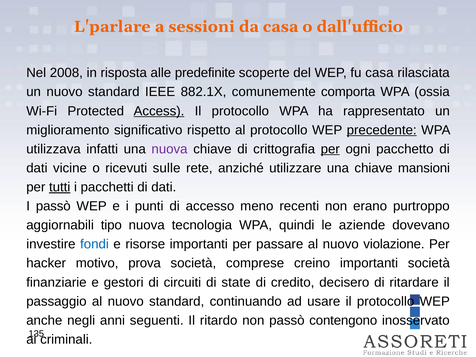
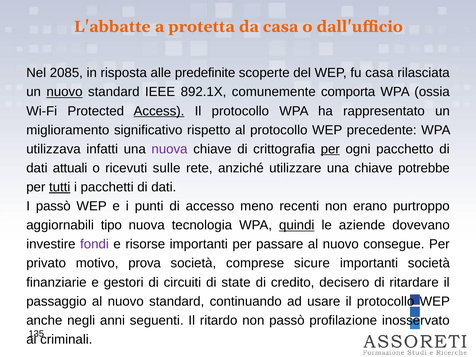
L'parlare: L'parlare -> L'abbatte
sessioni: sessioni -> protetta
2008: 2008 -> 2085
nuovo at (65, 92) underline: none -> present
882.1X: 882.1X -> 892.1X
precedente underline: present -> none
vicine: vicine -> attuali
mansioni: mansioni -> potrebbe
quindi underline: none -> present
fondi colour: blue -> purple
violazione: violazione -> consegue
hacker: hacker -> privato
creino: creino -> sicure
contengono: contengono -> profilazione
